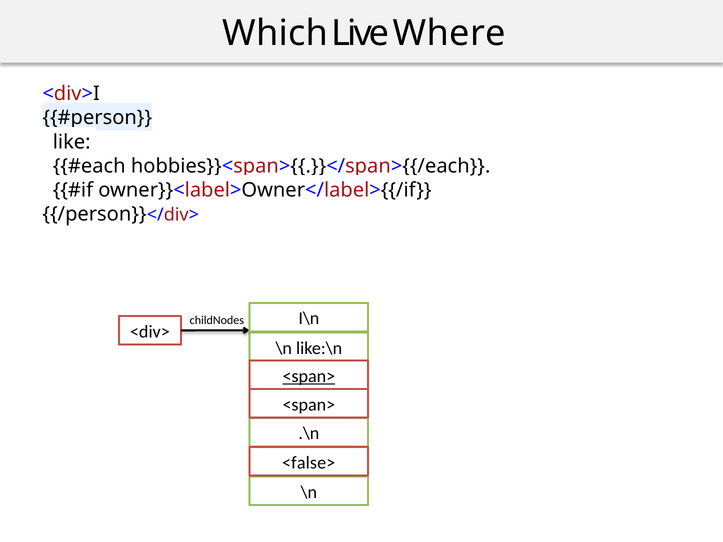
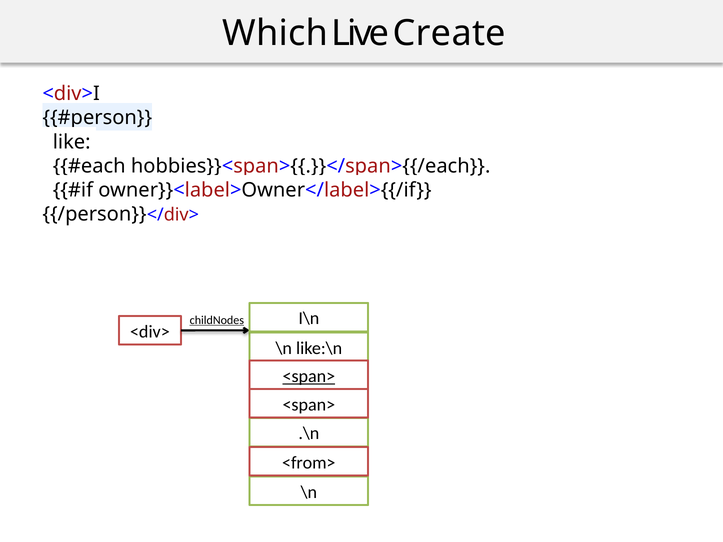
Where: Where -> Create
childNodes underline: none -> present
<false>: <false> -> <from>
